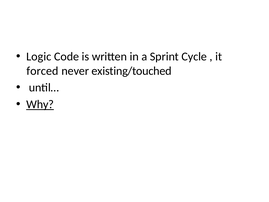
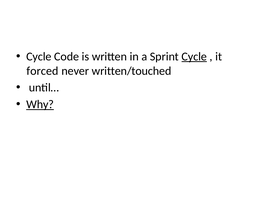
Logic at (39, 56): Logic -> Cycle
Cycle at (194, 56) underline: none -> present
existing/touched: existing/touched -> written/touched
